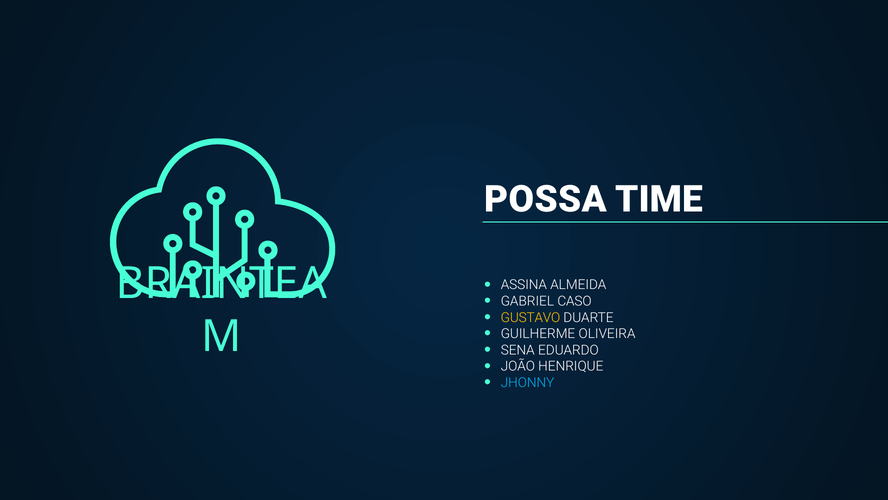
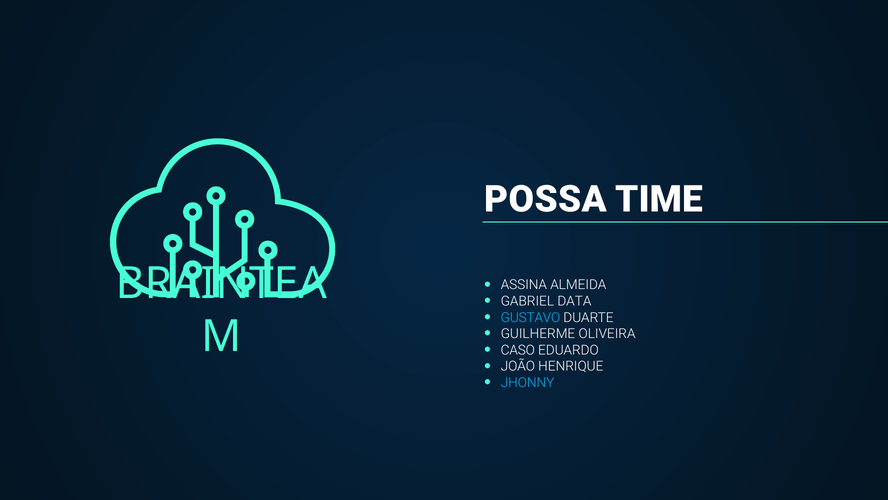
CASO: CASO -> DATA
GUSTAVO colour: yellow -> light blue
SENA: SENA -> CASO
